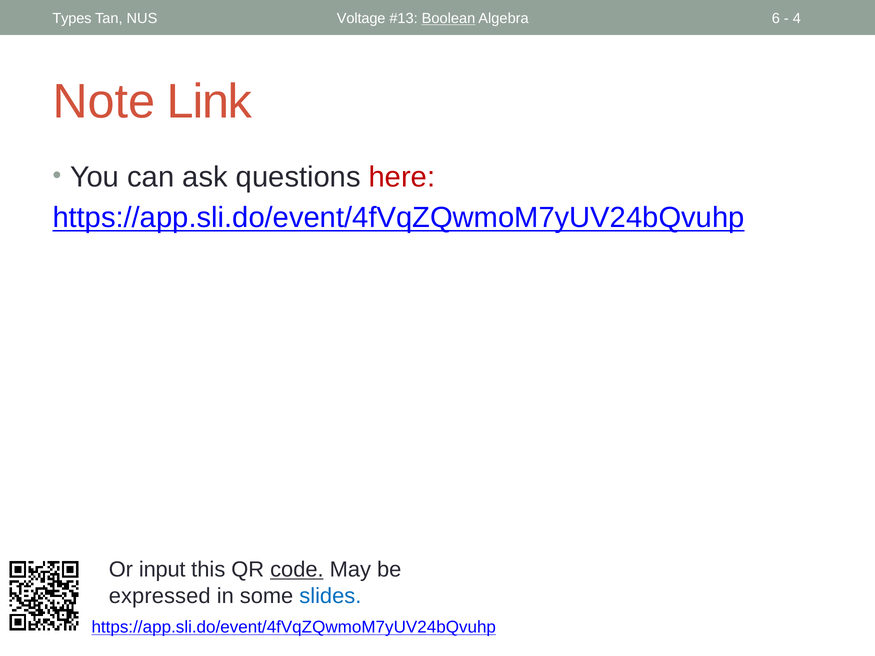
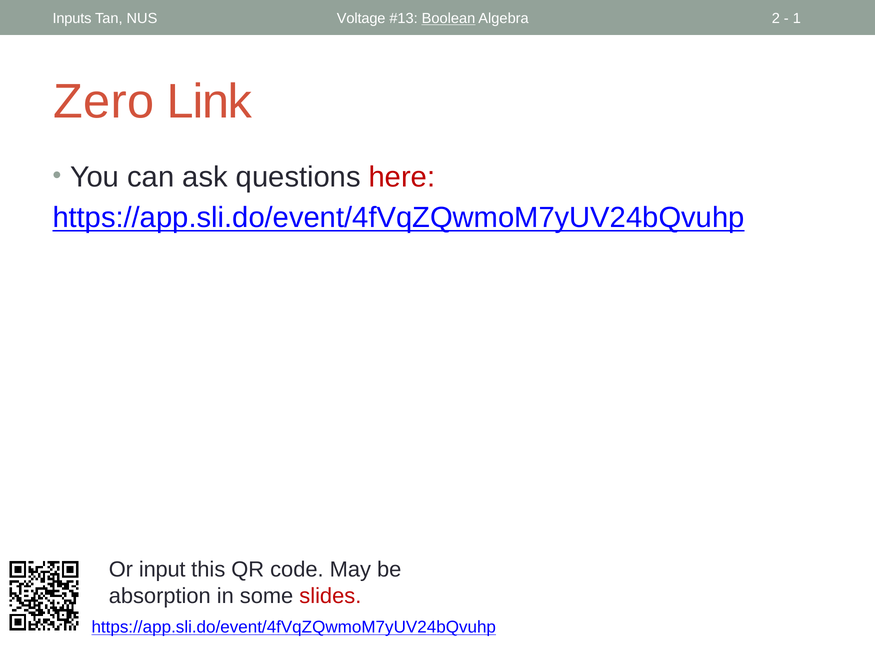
Types: Types -> Inputs
6: 6 -> 2
4: 4 -> 1
Note: Note -> Zero
code underline: present -> none
expressed: expressed -> absorption
slides colour: blue -> red
